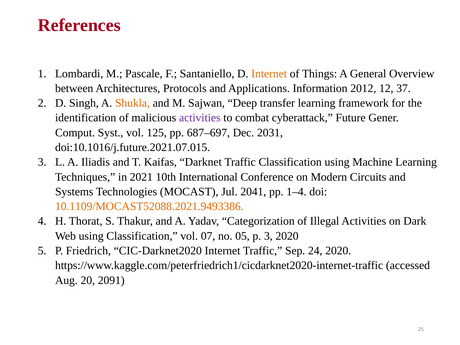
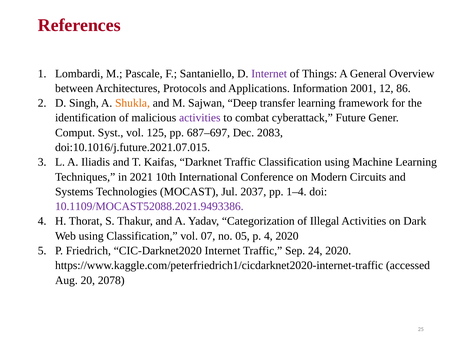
Internet at (269, 74) colour: orange -> purple
2012: 2012 -> 2001
37: 37 -> 86
2031: 2031 -> 2083
2041: 2041 -> 2037
10.1109/MOCAST52088.2021.9493386 colour: orange -> purple
p 3: 3 -> 4
2091: 2091 -> 2078
